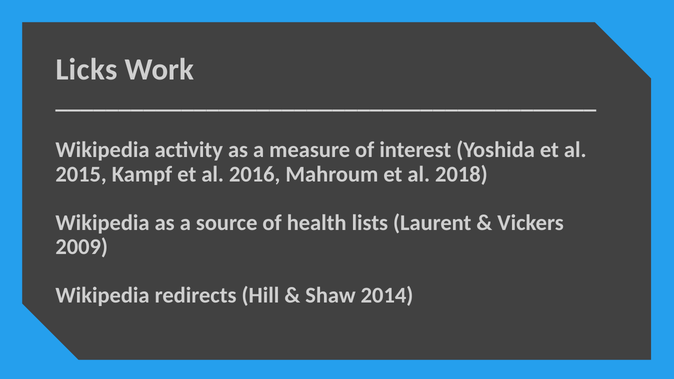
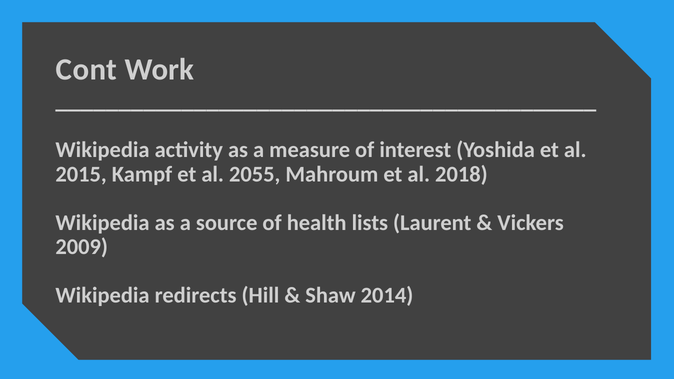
Licks: Licks -> Cont
2016: 2016 -> 2055
